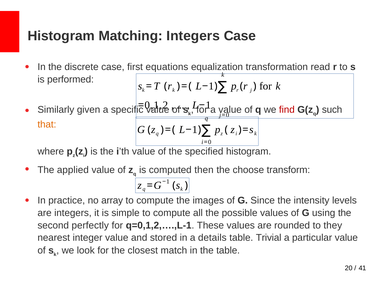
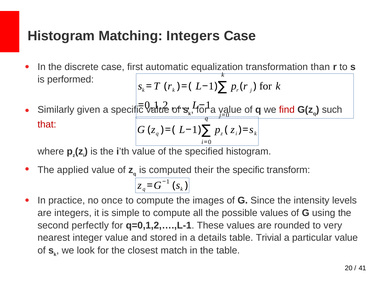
equations: equations -> automatic
read: read -> than
that colour: orange -> red
then: then -> their
the choose: choose -> specific
array: array -> once
they: they -> very
